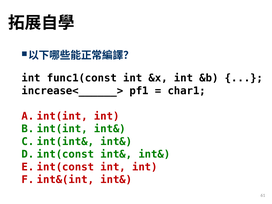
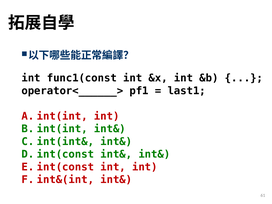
increase<______>: increase<______> -> operator<______>
char1: char1 -> last1
